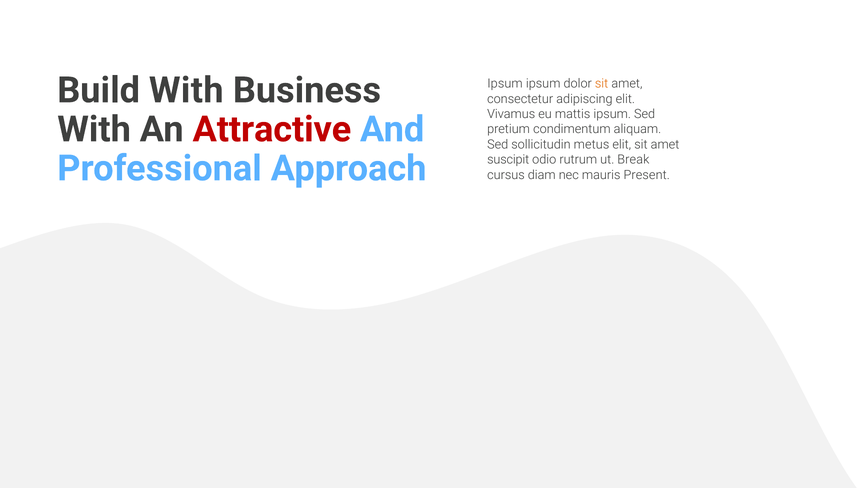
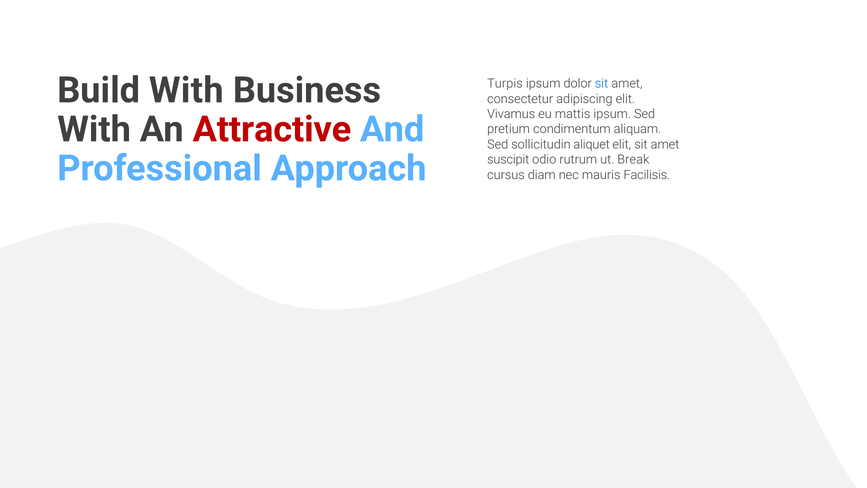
Ipsum at (505, 84): Ipsum -> Turpis
sit at (602, 84) colour: orange -> blue
metus: metus -> aliquet
Present: Present -> Facilisis
